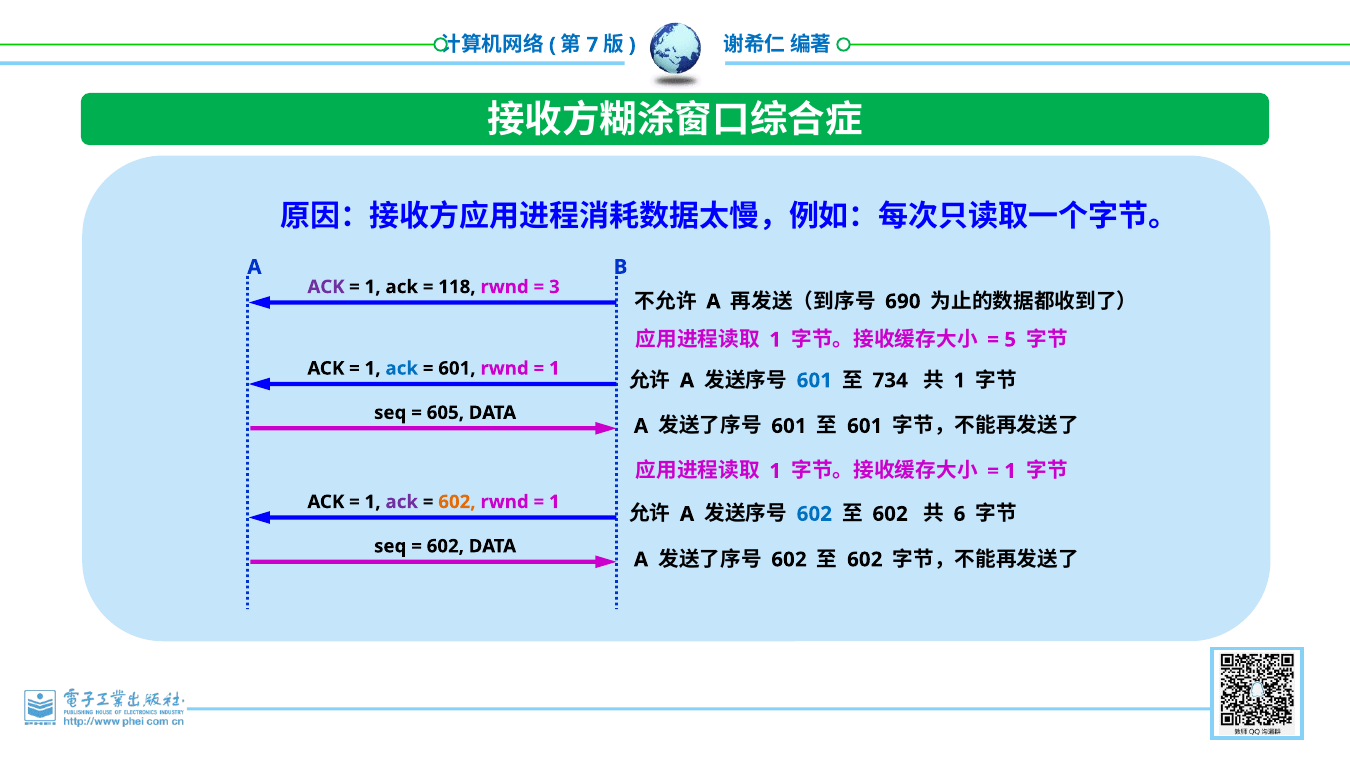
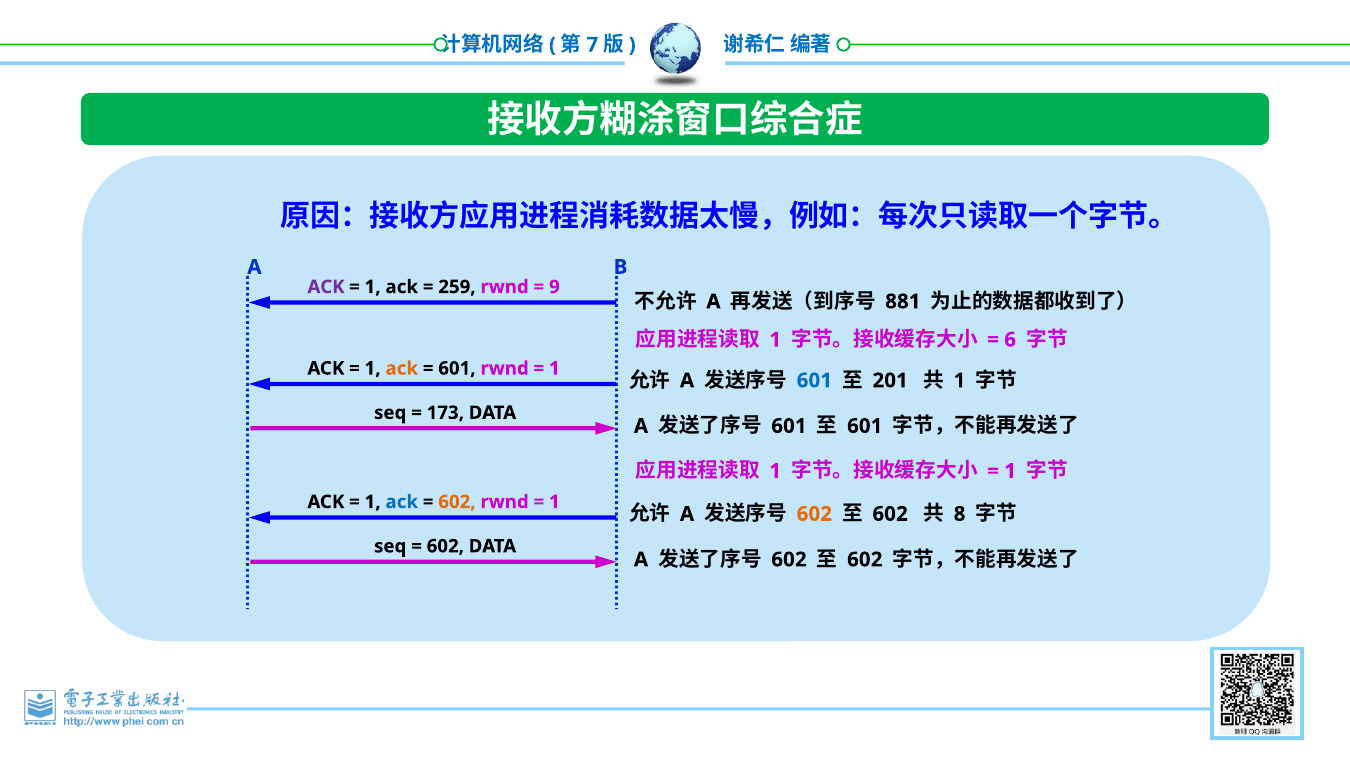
118: 118 -> 259
3: 3 -> 9
690: 690 -> 881
5: 5 -> 6
ack at (402, 369) colour: blue -> orange
734: 734 -> 201
605: 605 -> 173
ack at (402, 502) colour: purple -> blue
602 at (814, 514) colour: blue -> orange
6: 6 -> 8
